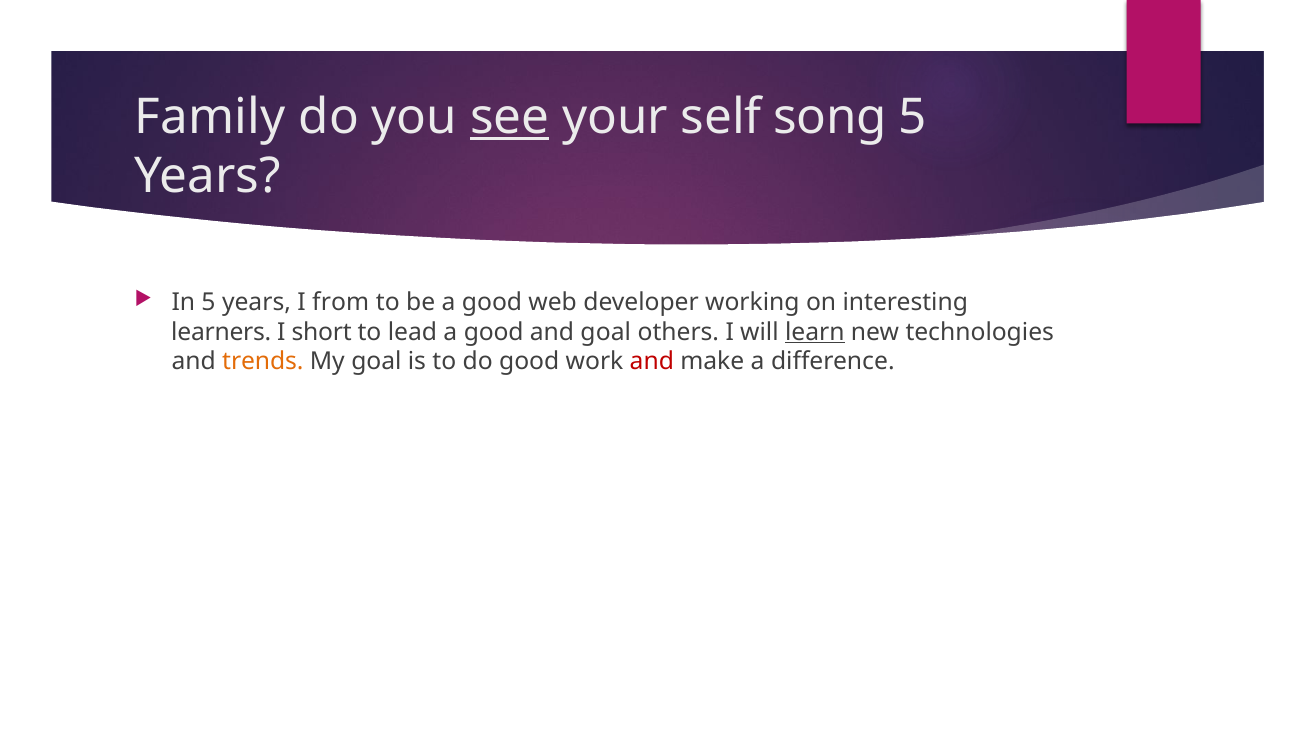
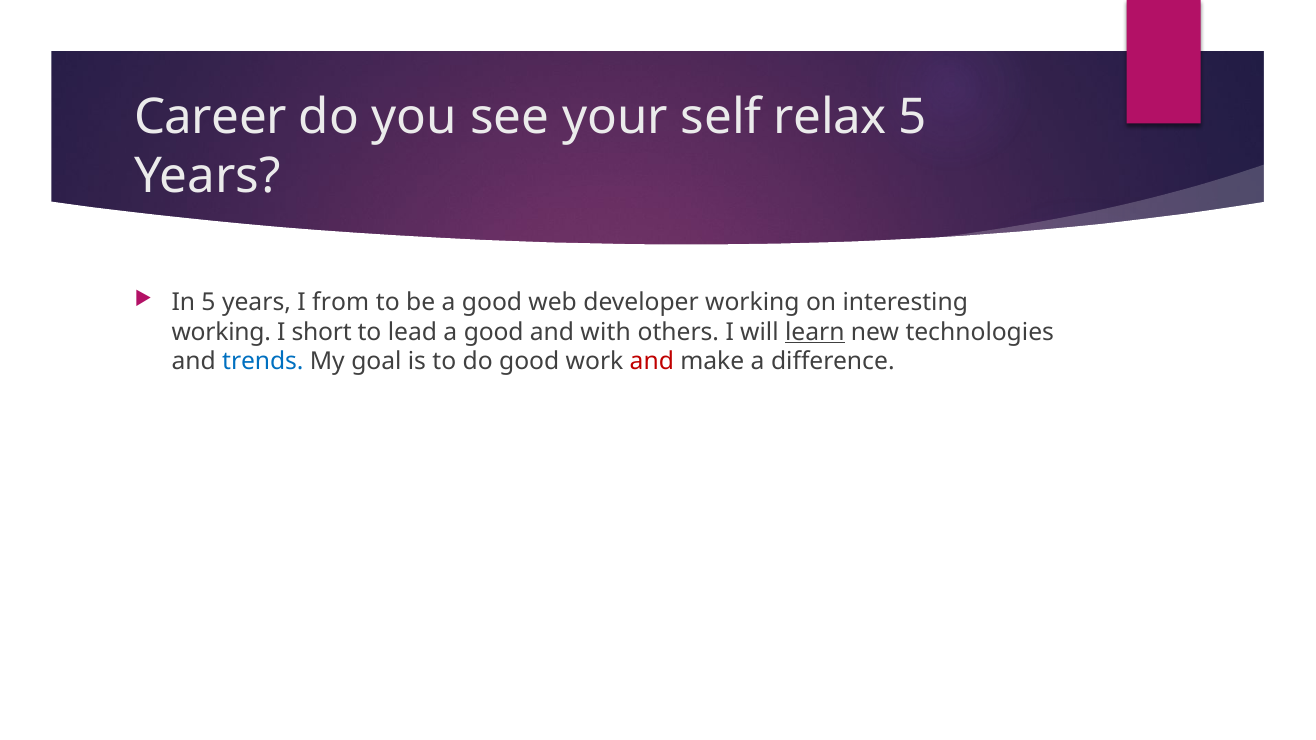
Family: Family -> Career
see underline: present -> none
song: song -> relax
learners at (221, 332): learners -> working
and goal: goal -> with
trends colour: orange -> blue
